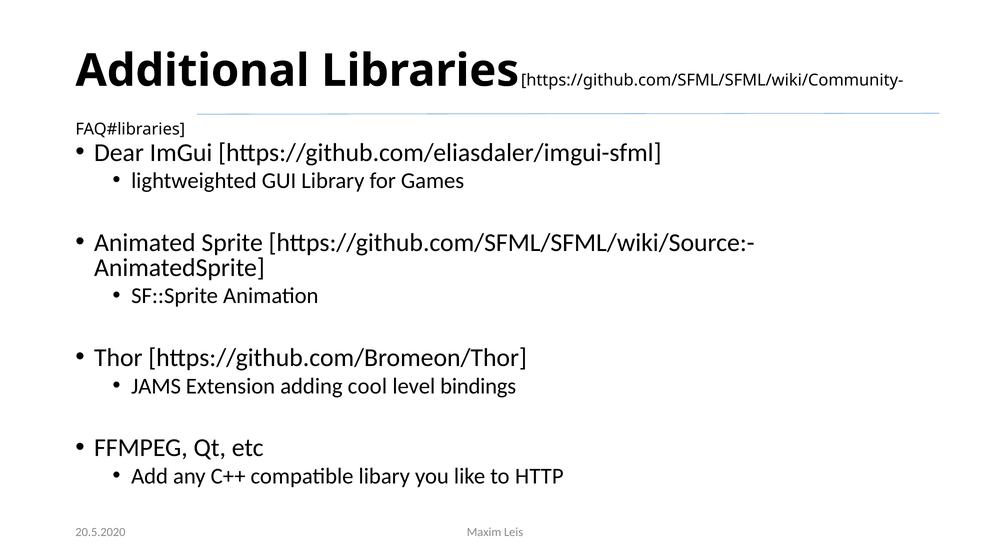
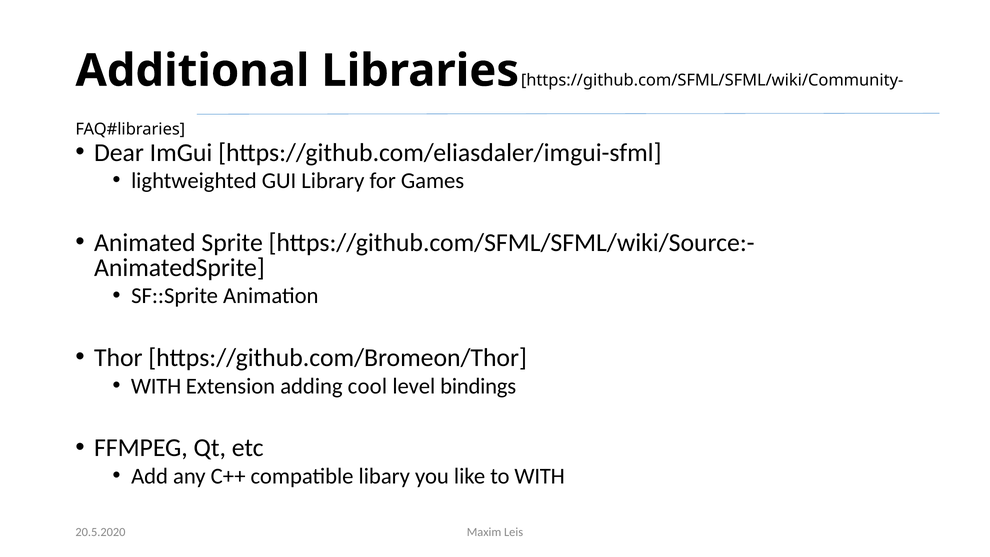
JAMS at (156, 386): JAMS -> WITH
to HTTP: HTTP -> WITH
